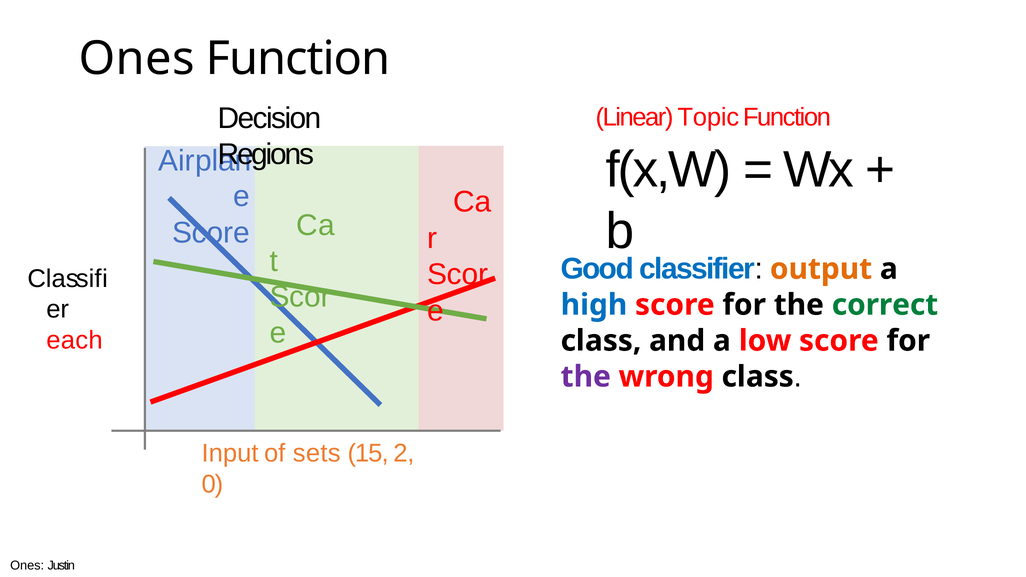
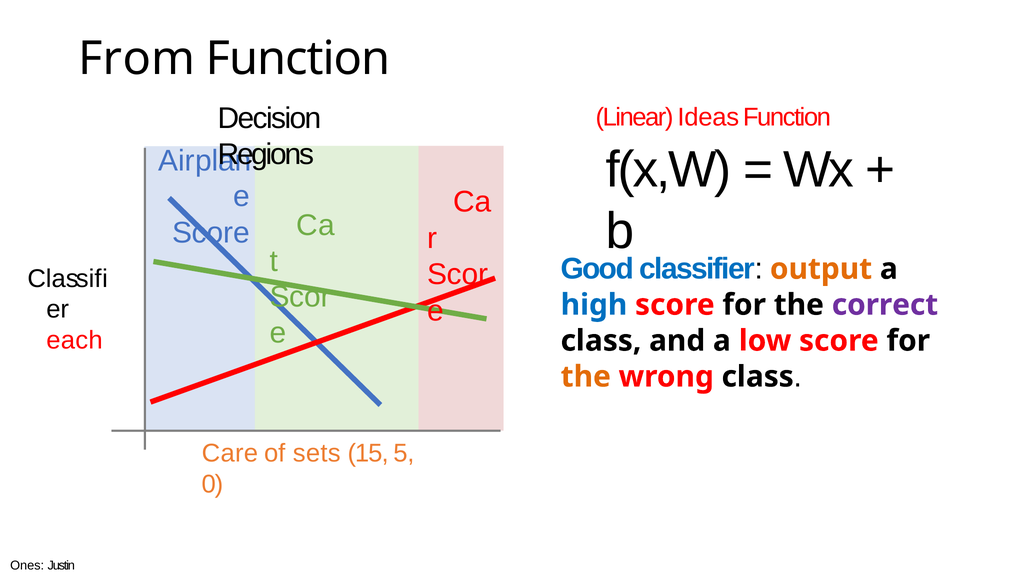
Ones at (137, 59): Ones -> From
Topic: Topic -> Ideas
correct colour: green -> purple
the at (586, 377) colour: purple -> orange
Input: Input -> Care
2: 2 -> 5
